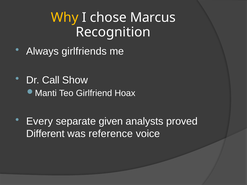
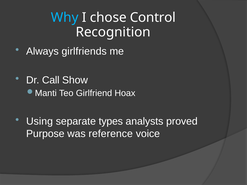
Why colour: yellow -> light blue
Marcus: Marcus -> Control
Every: Every -> Using
given: given -> types
Different: Different -> Purpose
